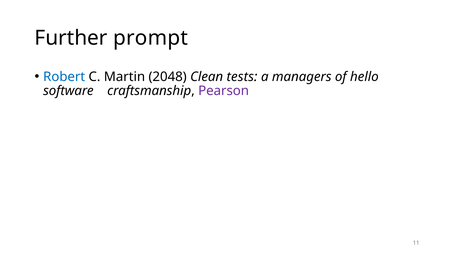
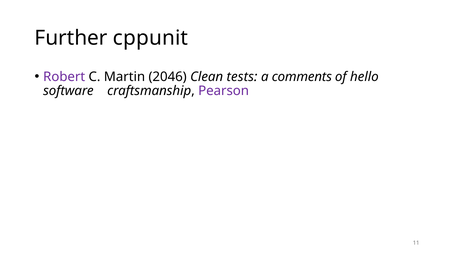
prompt: prompt -> cppunit
Robert colour: blue -> purple
2048: 2048 -> 2046
managers: managers -> comments
